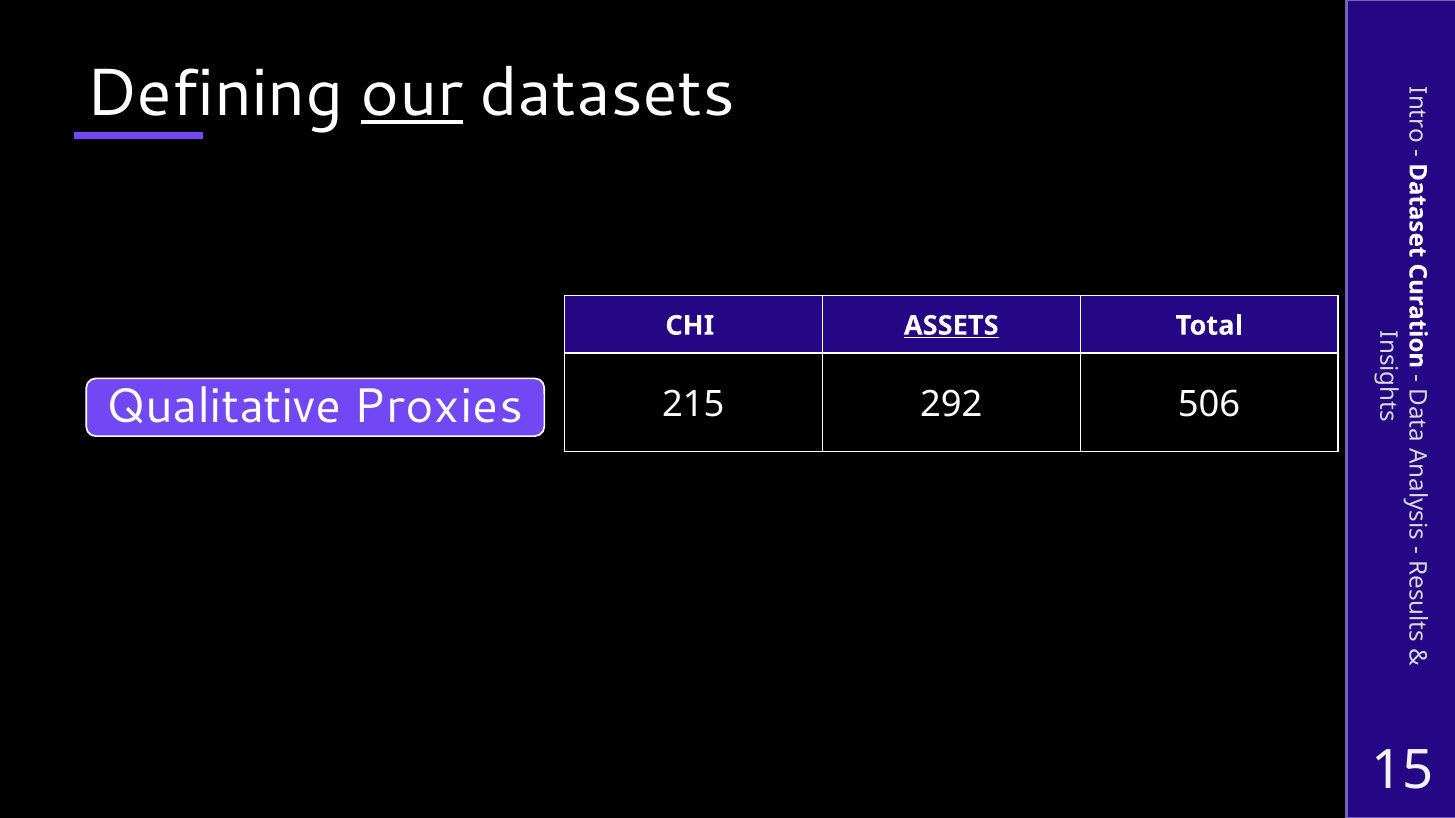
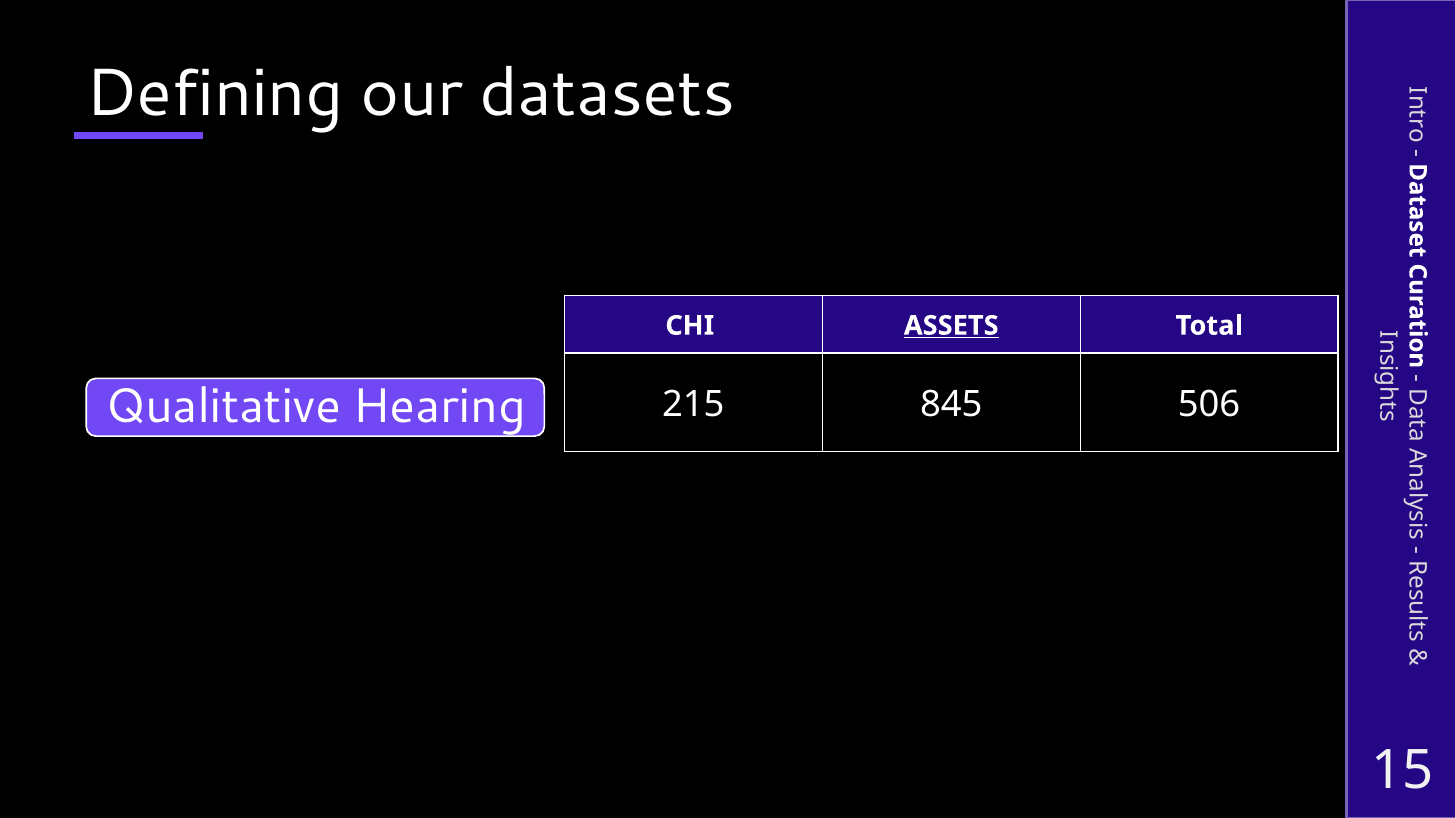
our underline: present -> none
Proxies: Proxies -> Hearing
292: 292 -> 845
